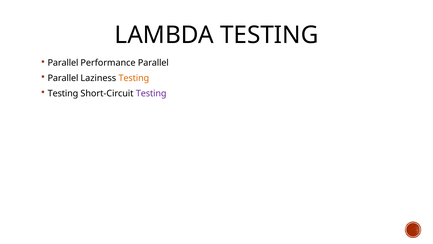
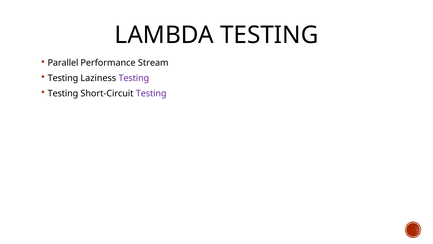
Performance Parallel: Parallel -> Stream
Parallel at (63, 78): Parallel -> Testing
Testing at (134, 78) colour: orange -> purple
